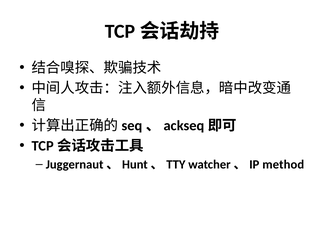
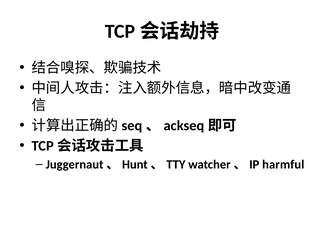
method: method -> harmful
